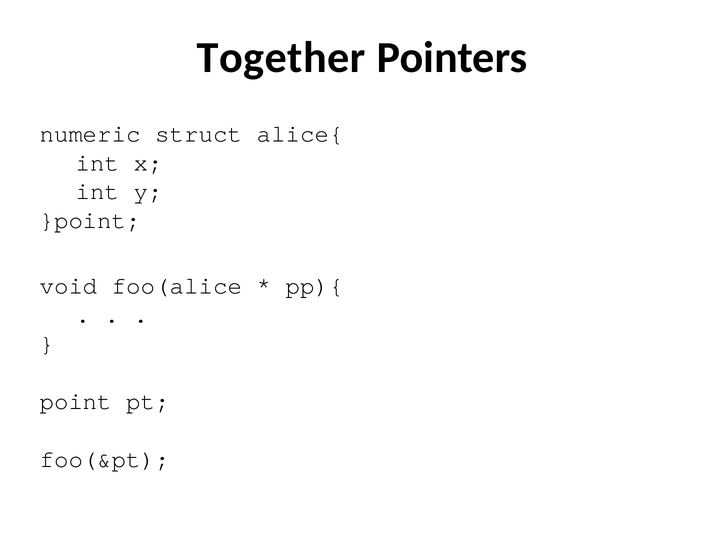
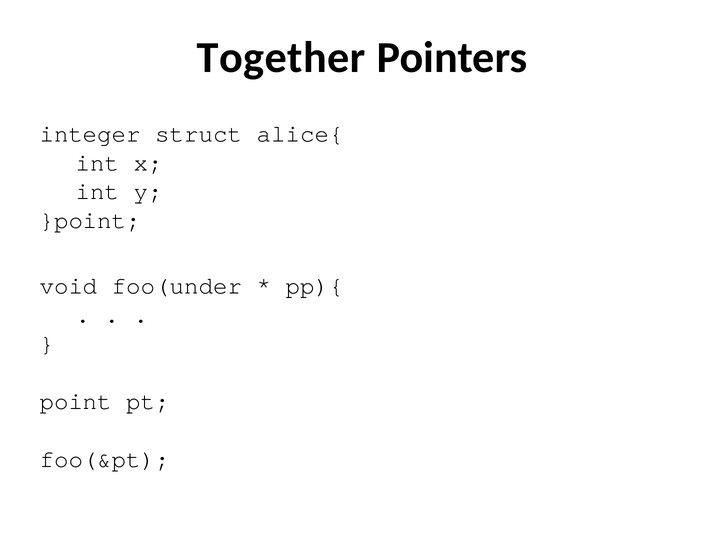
numeric: numeric -> integer
foo(alice: foo(alice -> foo(under
